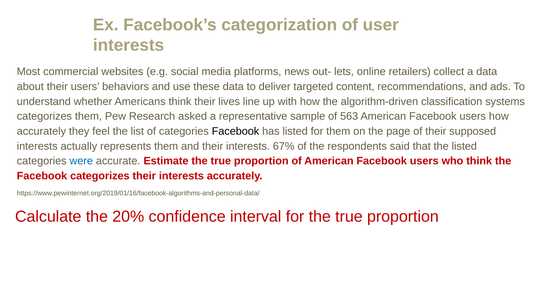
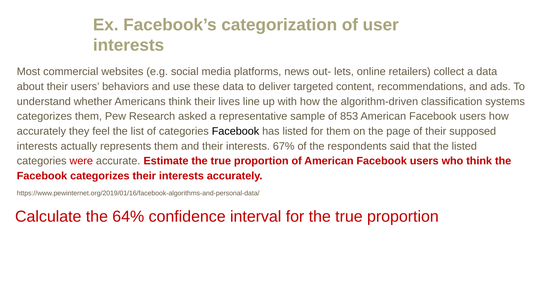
563: 563 -> 853
were colour: blue -> red
20%: 20% -> 64%
